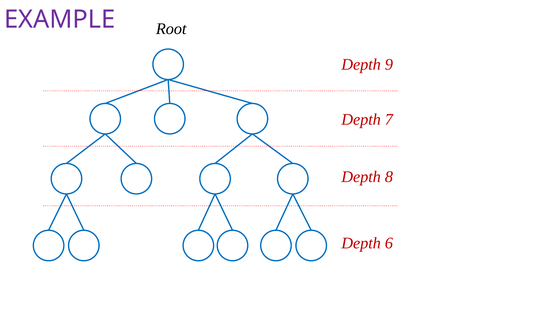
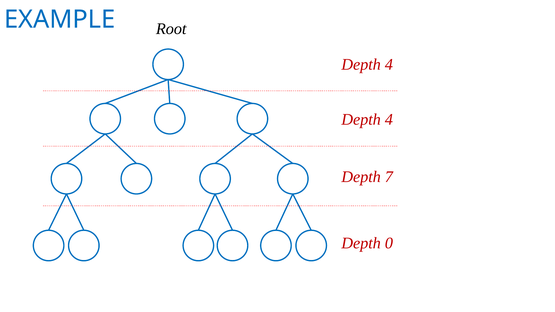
EXAMPLE colour: purple -> blue
9 at (389, 64): 9 -> 4
7 at (389, 120): 7 -> 4
8: 8 -> 7
6: 6 -> 0
